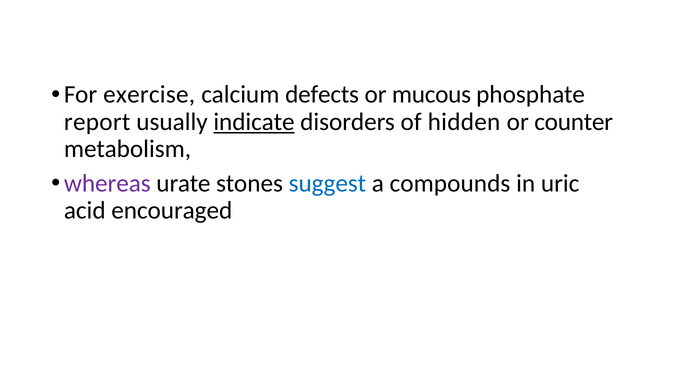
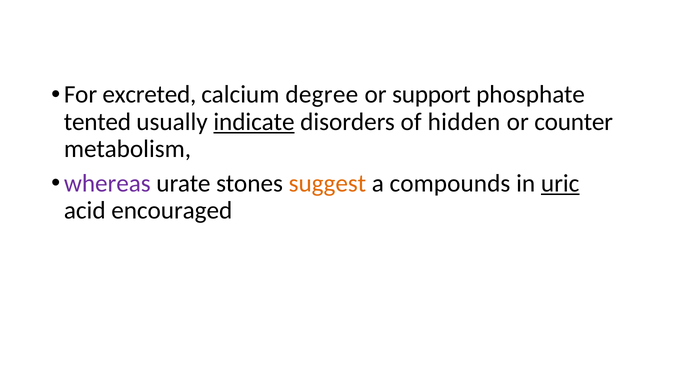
exercise: exercise -> excreted
defects: defects -> degree
mucous: mucous -> support
report: report -> tented
suggest colour: blue -> orange
uric underline: none -> present
